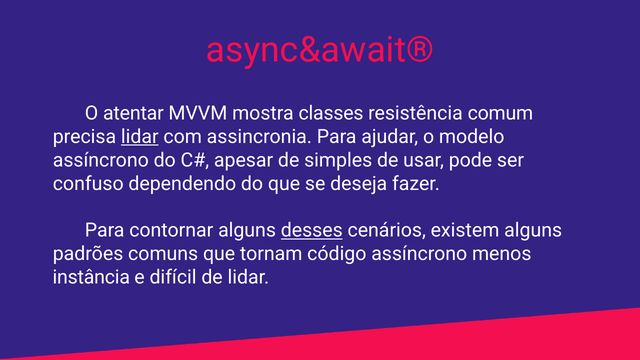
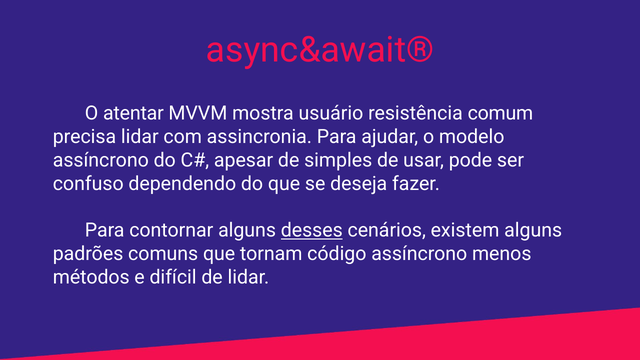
classes: classes -> usuário
lidar at (140, 137) underline: present -> none
instância: instância -> métodos
